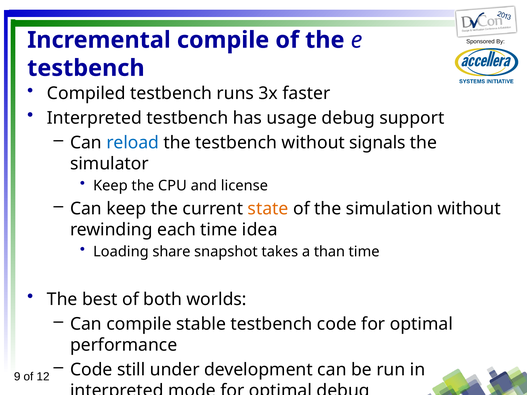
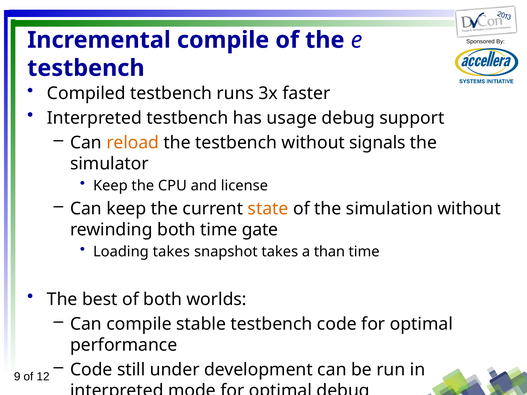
reload colour: blue -> orange
rewinding each: each -> both
idea: idea -> gate
Loading share: share -> takes
